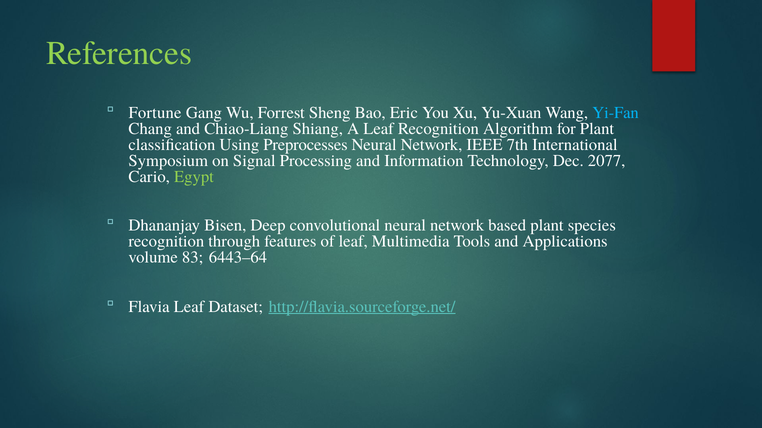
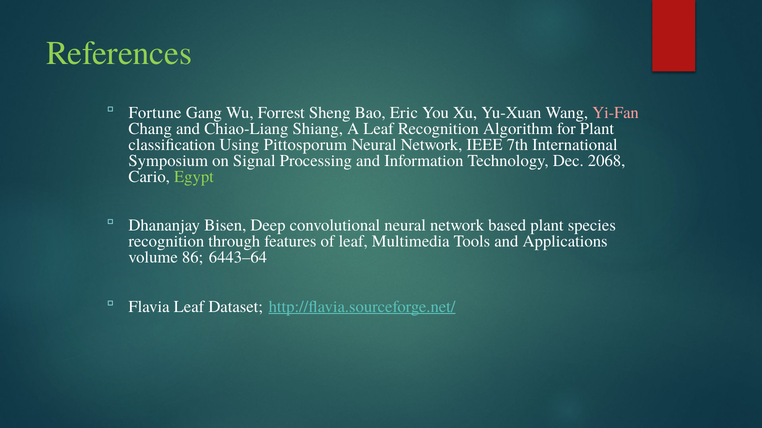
Yi-Fan colour: light blue -> pink
Preprocesses: Preprocesses -> Pittosporum
2077: 2077 -> 2068
83: 83 -> 86
